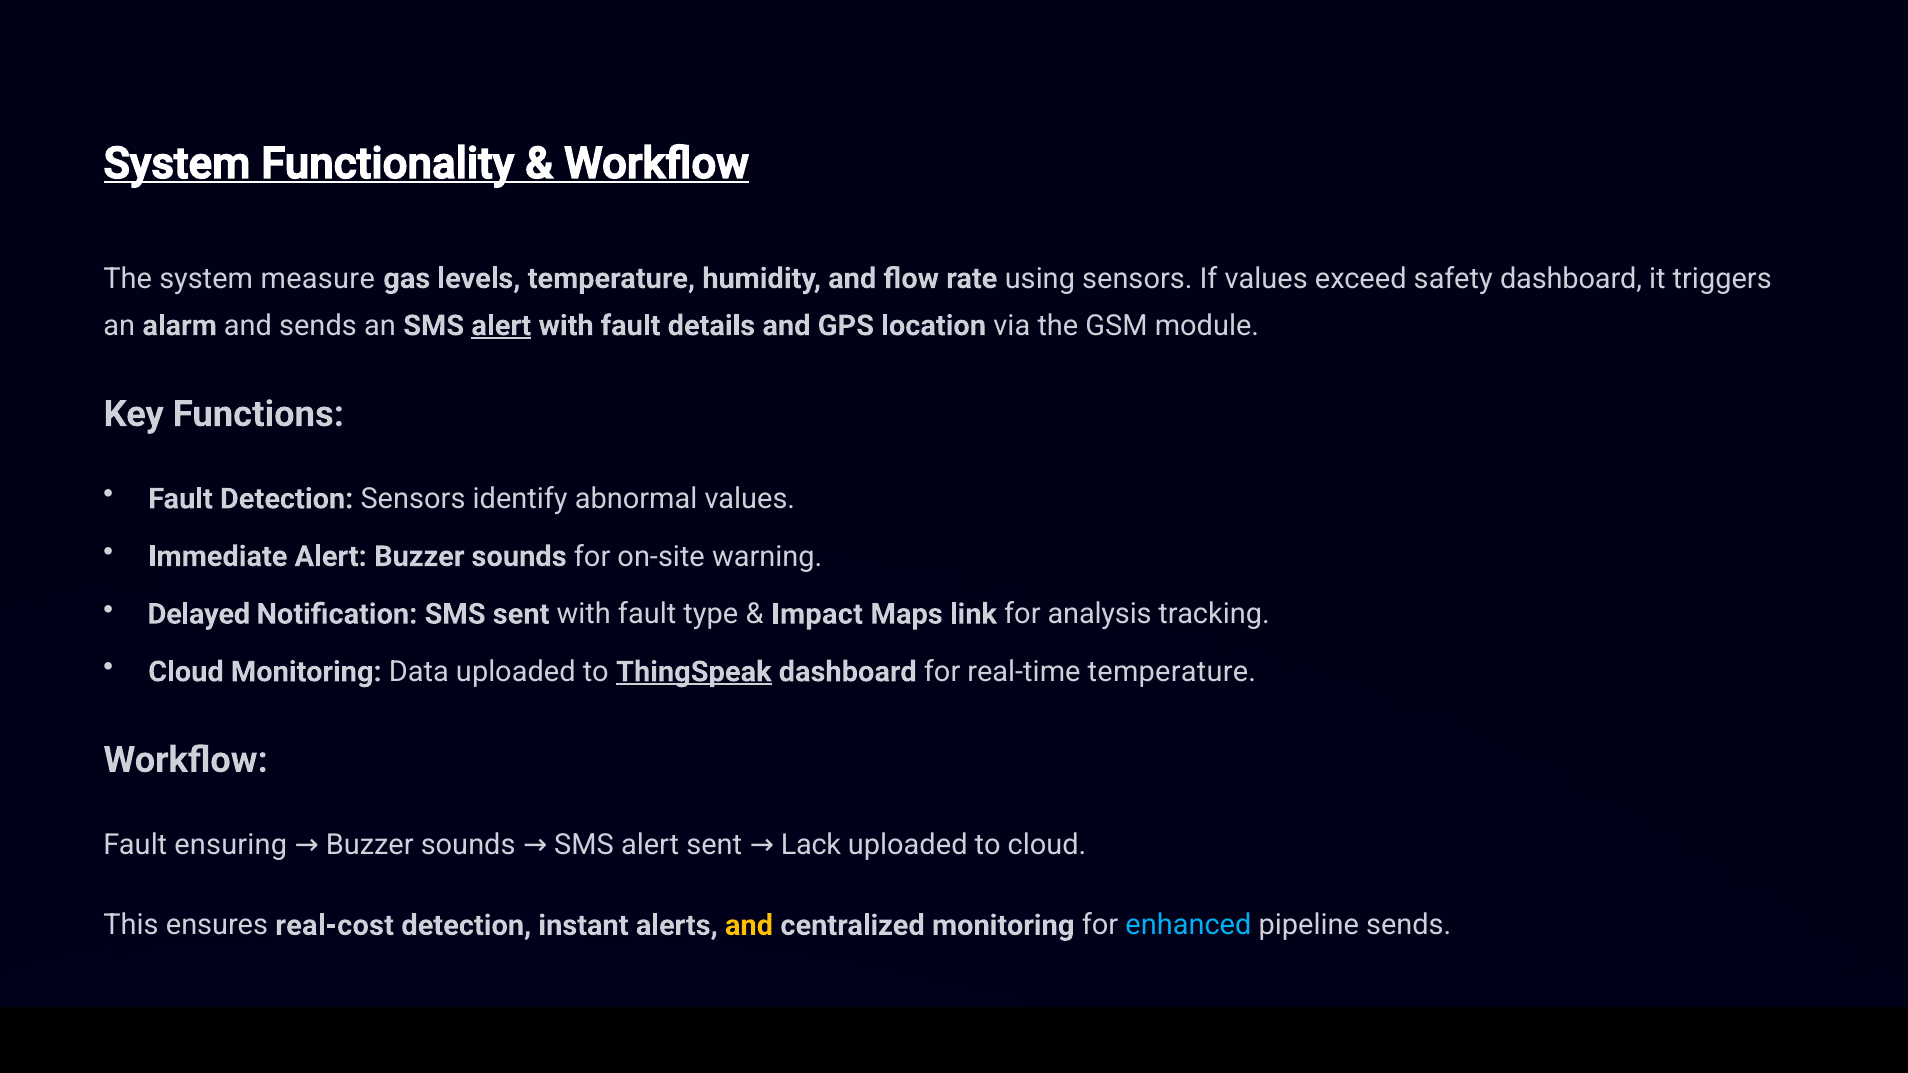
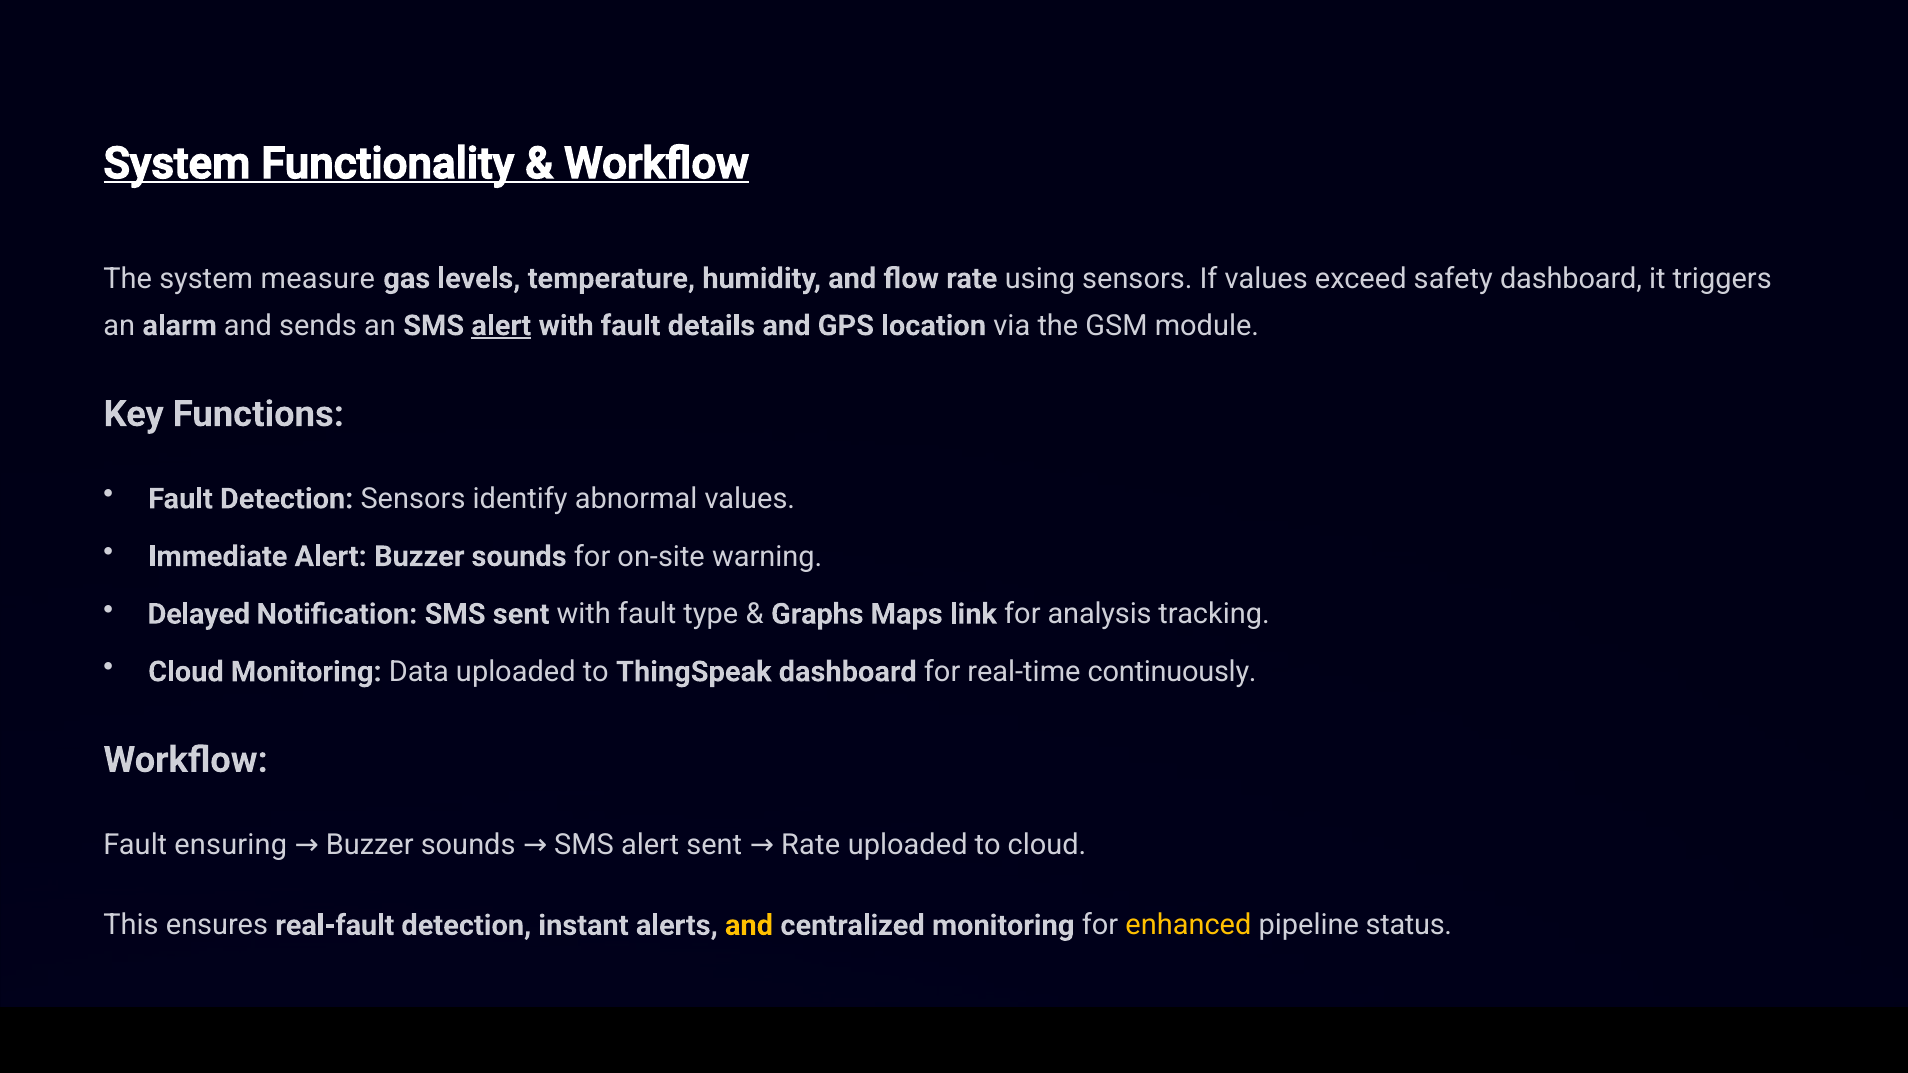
Impact: Impact -> Graphs
ThingSpeak underline: present -> none
real-time temperature: temperature -> continuously
sent Lack: Lack -> Rate
real-cost: real-cost -> real-fault
enhanced colour: light blue -> yellow
pipeline sends: sends -> status
